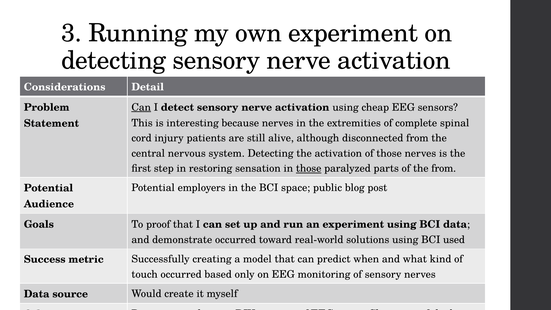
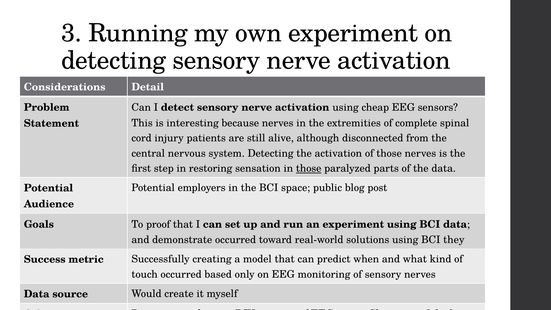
Can at (141, 107) underline: present -> none
the from: from -> data
used: used -> they
